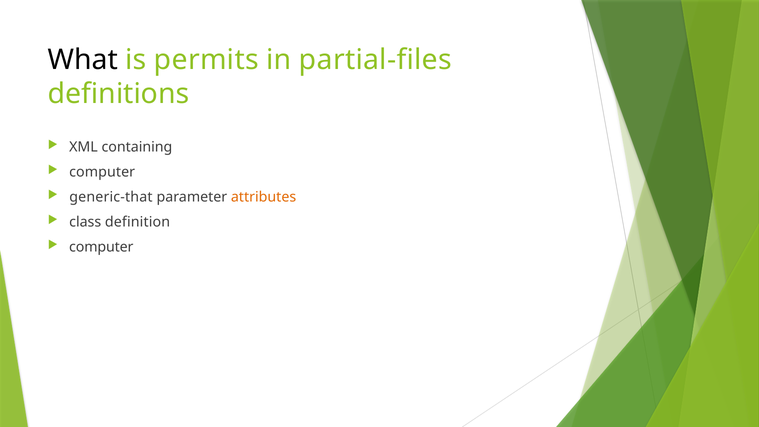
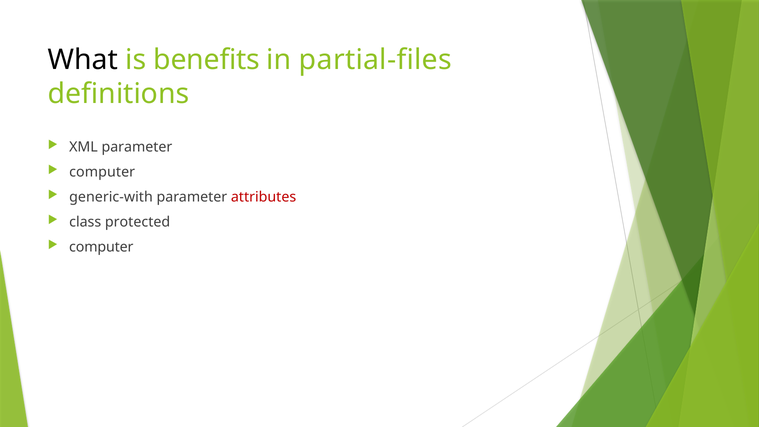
permits: permits -> benefits
XML containing: containing -> parameter
generic-that: generic-that -> generic-with
attributes colour: orange -> red
definition: definition -> protected
